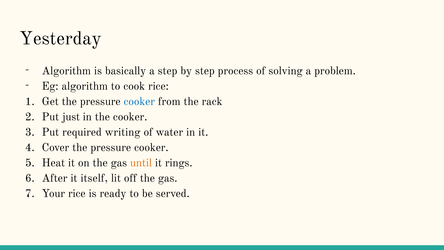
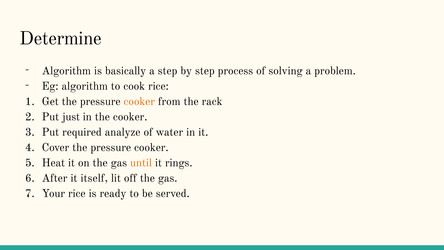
Yesterday: Yesterday -> Determine
cooker at (139, 101) colour: blue -> orange
writing: writing -> analyze
